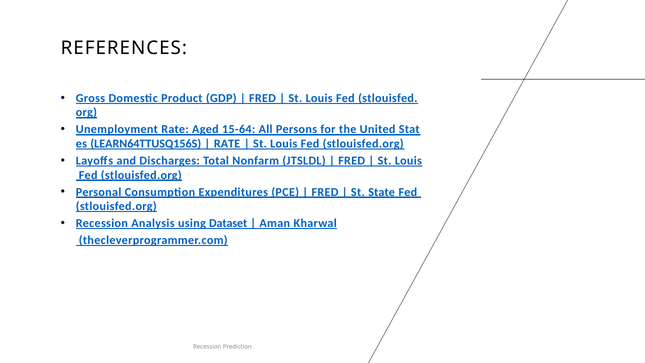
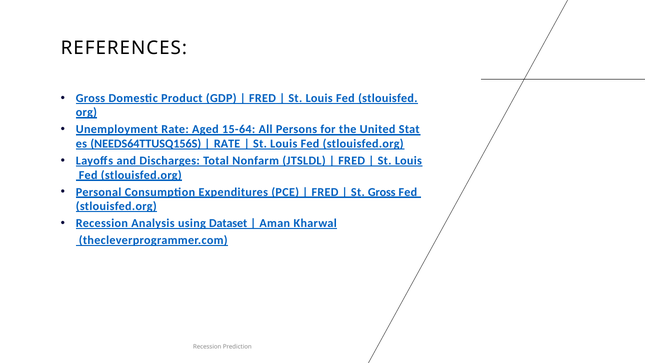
LEARN64TTUSQ156S: LEARN64TTUSQ156S -> NEEDS64TTUSQ156S
St State: State -> Gross
